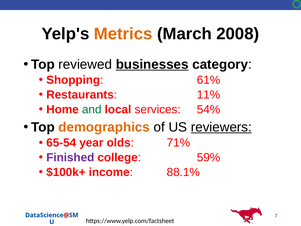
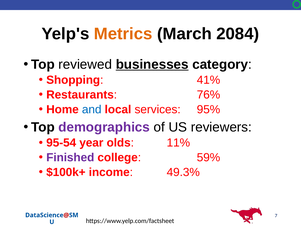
2008: 2008 -> 2084
61%: 61% -> 41%
11%: 11% -> 76%
and colour: green -> blue
54%: 54% -> 95%
demographics colour: orange -> purple
reviewers underline: present -> none
65-54: 65-54 -> 95-54
71%: 71% -> 11%
88.1%: 88.1% -> 49.3%
